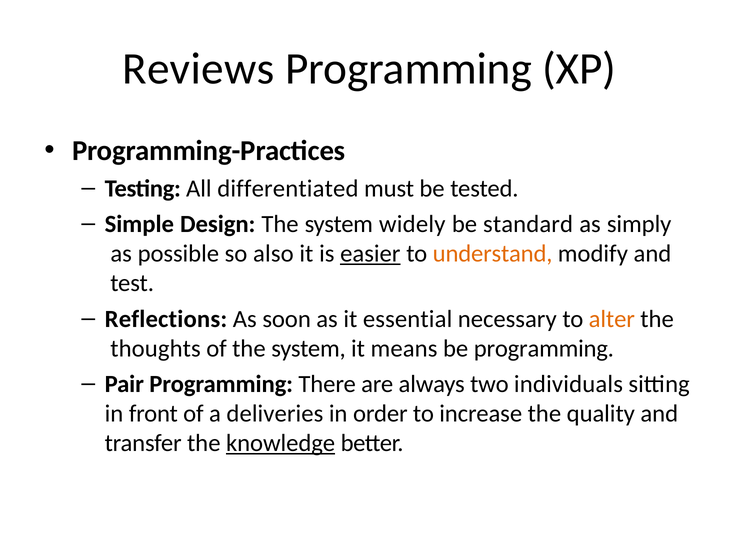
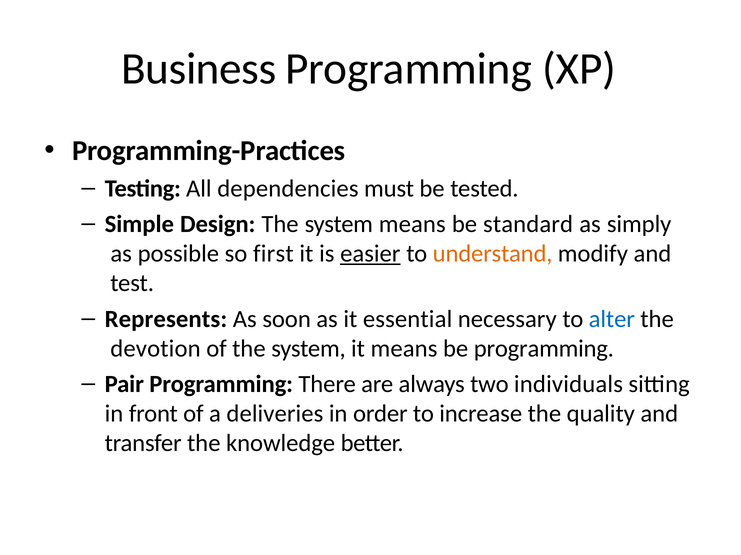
Reviews: Reviews -> Business
differentiated: differentiated -> dependencies
system widely: widely -> means
also: also -> first
Reflections: Reflections -> Represents
alter colour: orange -> blue
thoughts: thoughts -> devotion
knowledge underline: present -> none
